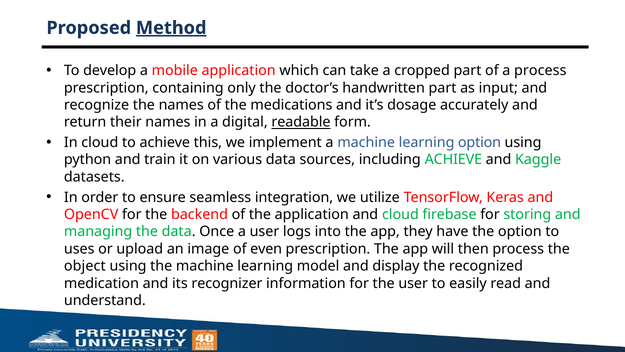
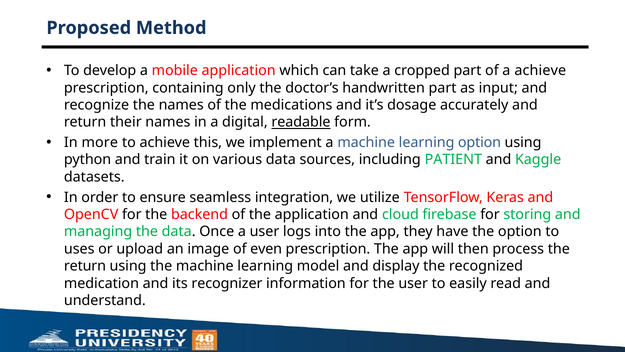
Method underline: present -> none
a process: process -> achieve
In cloud: cloud -> more
including ACHIEVE: ACHIEVE -> PATIENT
object at (85, 266): object -> return
